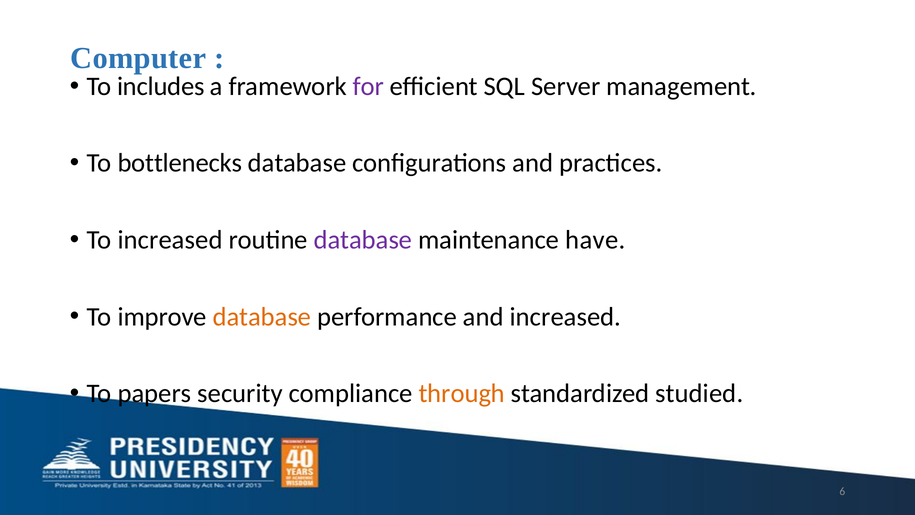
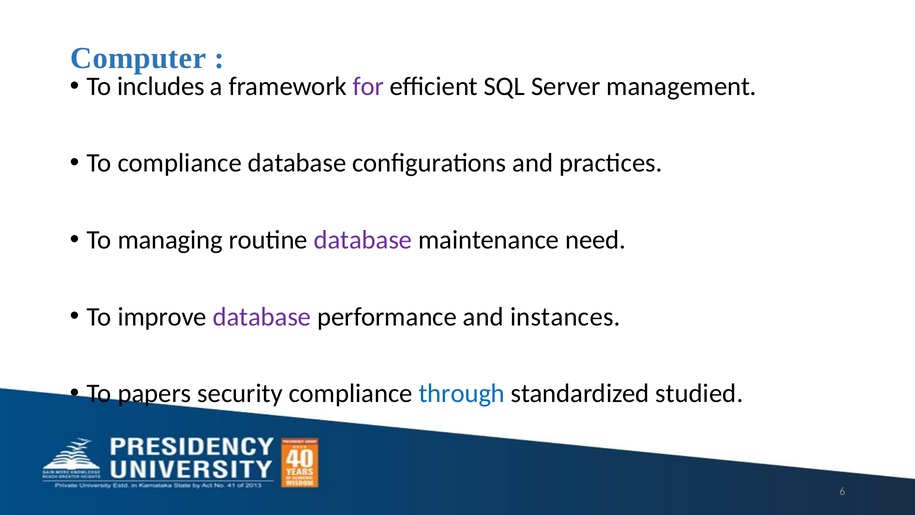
To bottlenecks: bottlenecks -> compliance
To increased: increased -> managing
have: have -> need
database at (262, 317) colour: orange -> purple
and increased: increased -> instances
through colour: orange -> blue
